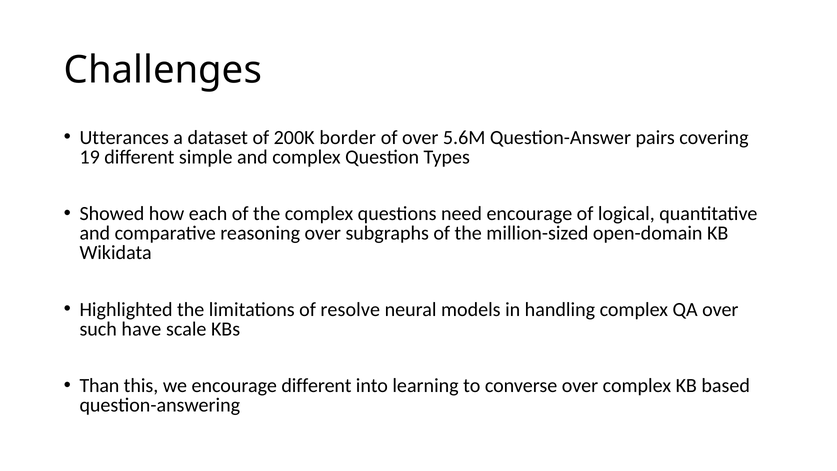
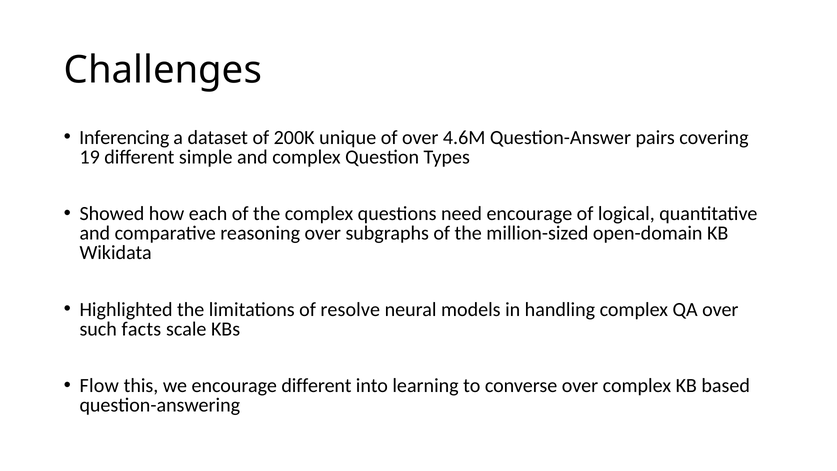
Utterances: Utterances -> Inferencing
border: border -> unique
5.6M: 5.6M -> 4.6M
have: have -> facts
Than: Than -> Flow
